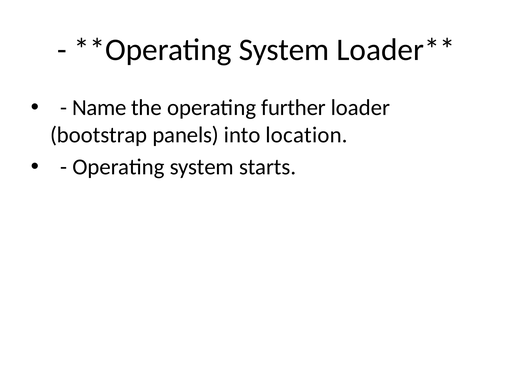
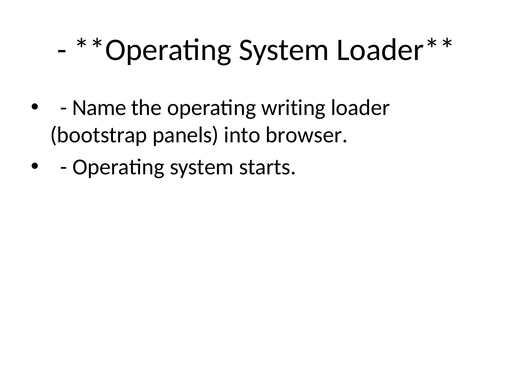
further: further -> writing
location: location -> browser
